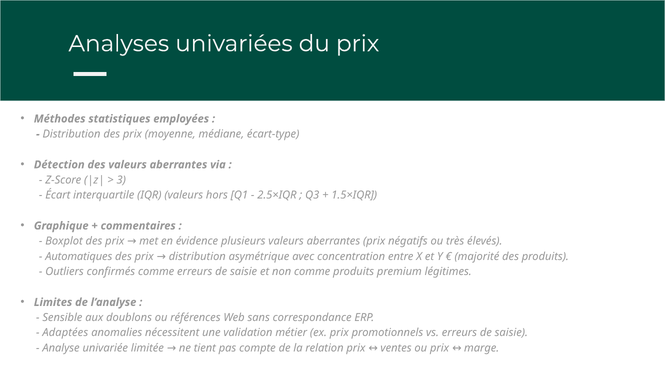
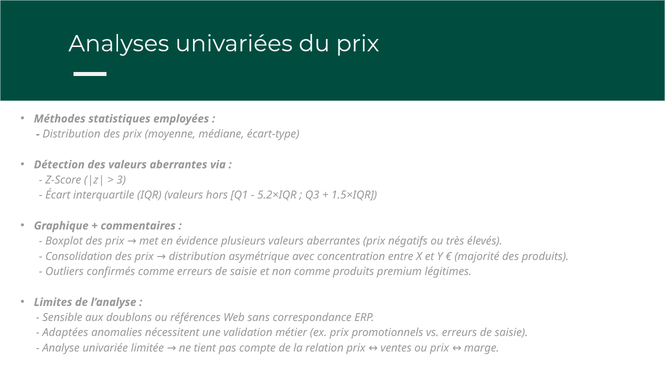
2.5×IQR: 2.5×IQR -> 5.2×IQR
Automatiques: Automatiques -> Consolidation
